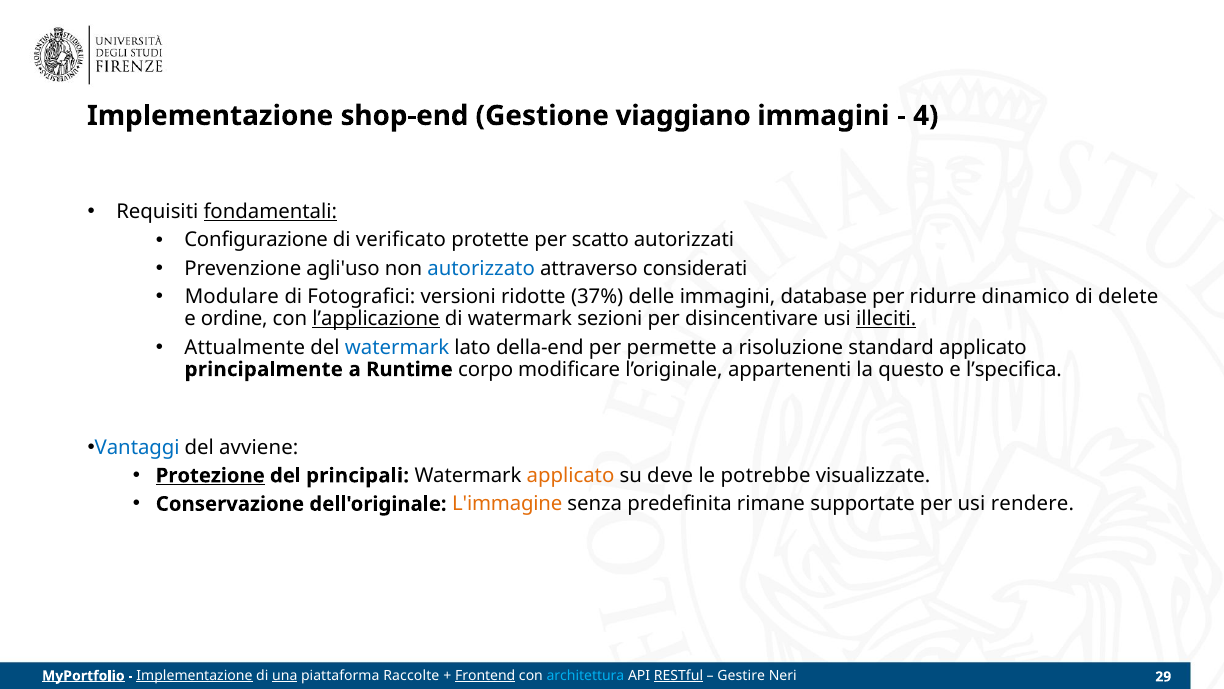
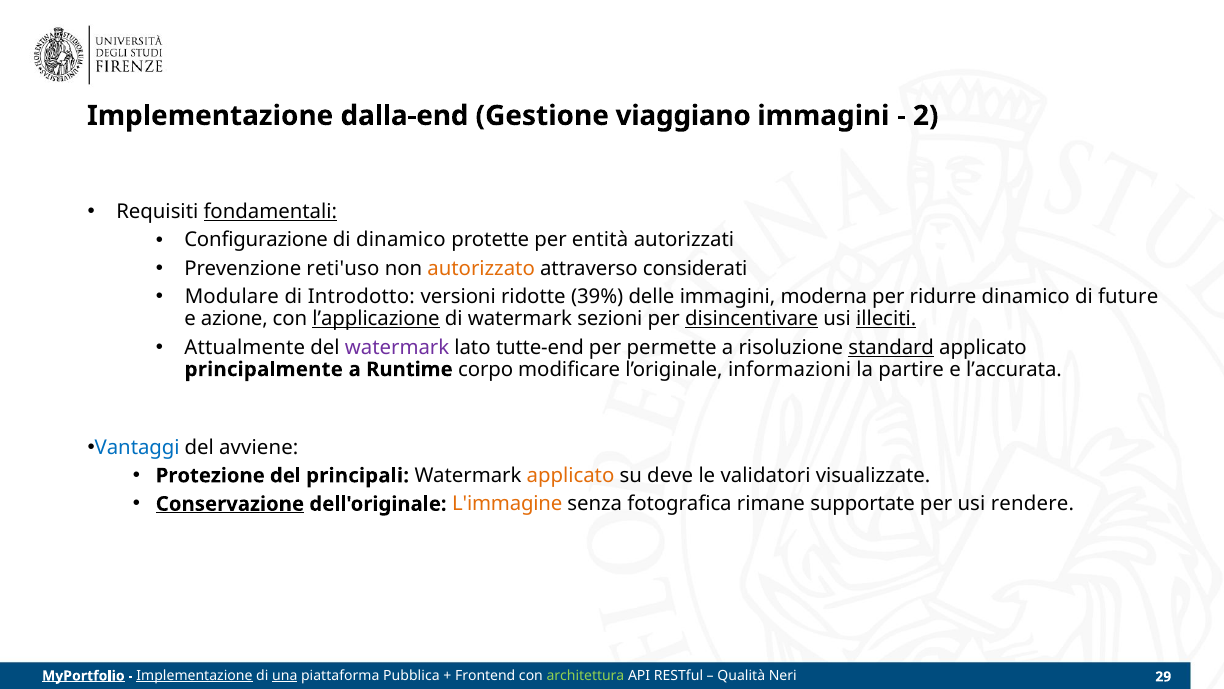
shop-end: shop-end -> dalla-end
4: 4 -> 2
di verificato: verificato -> dinamico
scatto: scatto -> entità
agli'uso: agli'uso -> reti'uso
autorizzato colour: blue -> orange
Fotografici: Fotografici -> Introdotto
37%: 37% -> 39%
database: database -> moderna
delete: delete -> future
ordine: ordine -> azione
disincentivare underline: none -> present
watermark at (397, 347) colour: blue -> purple
della-end: della-end -> tutte-end
standard underline: none -> present
appartenenti: appartenenti -> informazioni
questo: questo -> partire
l’specifica: l’specifica -> l’accurata
Protezione underline: present -> none
potrebbe: potrebbe -> validatori
Conservazione underline: none -> present
predefinita: predefinita -> fotografica
Raccolte: Raccolte -> Pubblica
Frontend underline: present -> none
architettura colour: light blue -> light green
RESTful underline: present -> none
Gestire: Gestire -> Qualità
